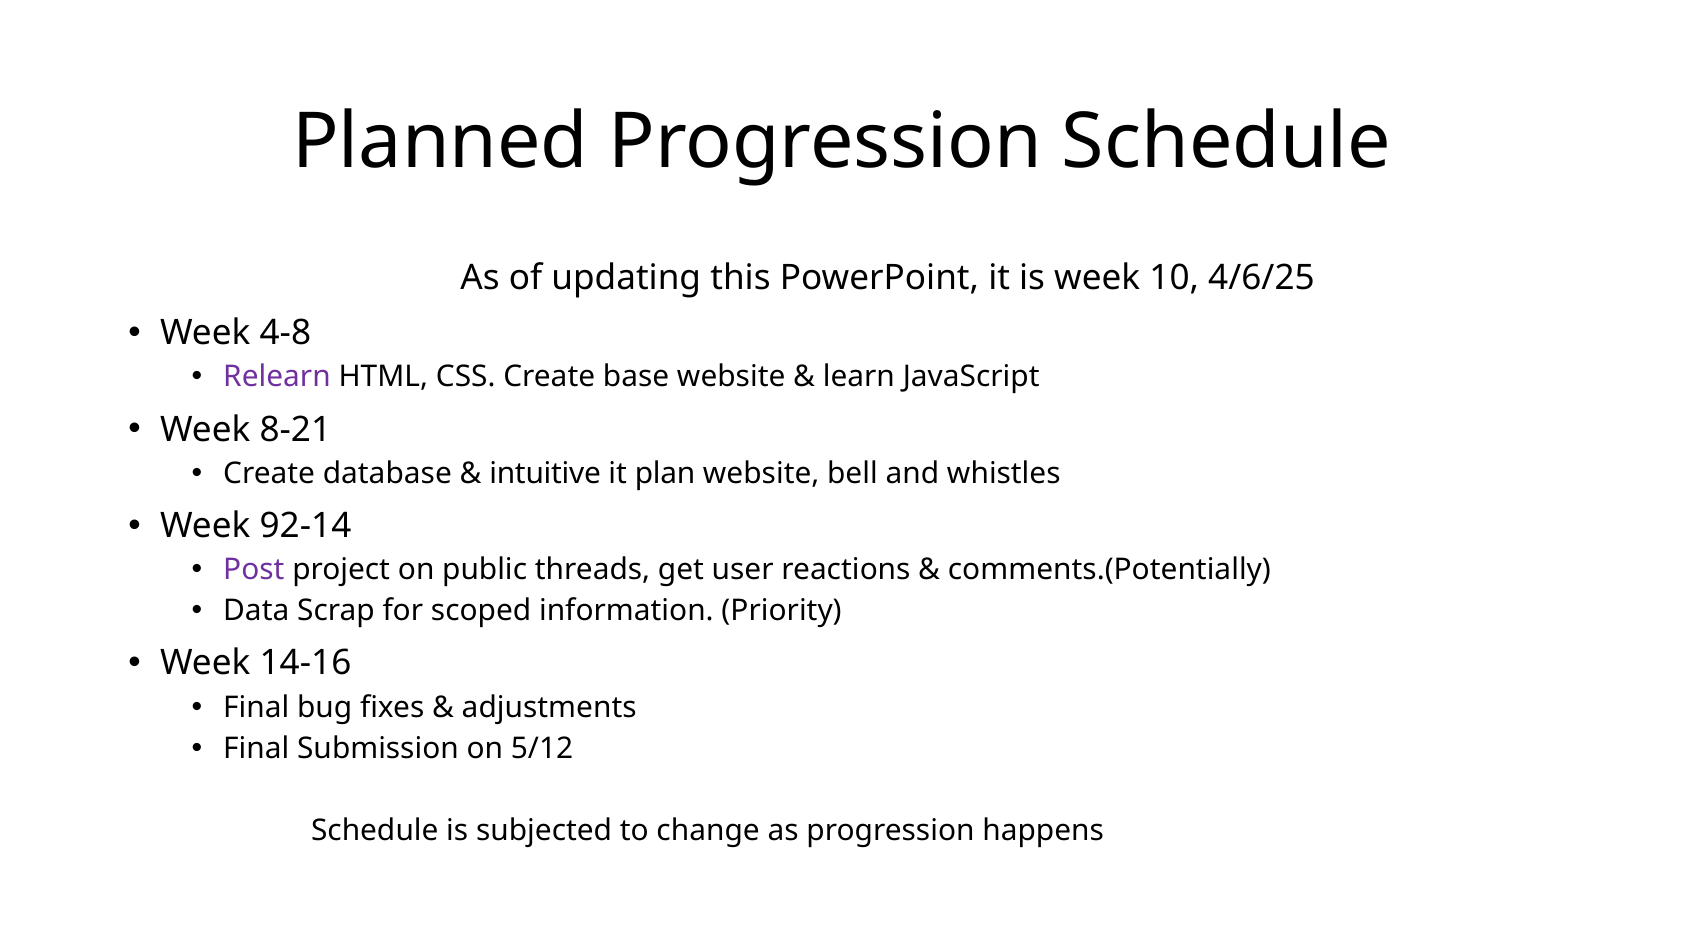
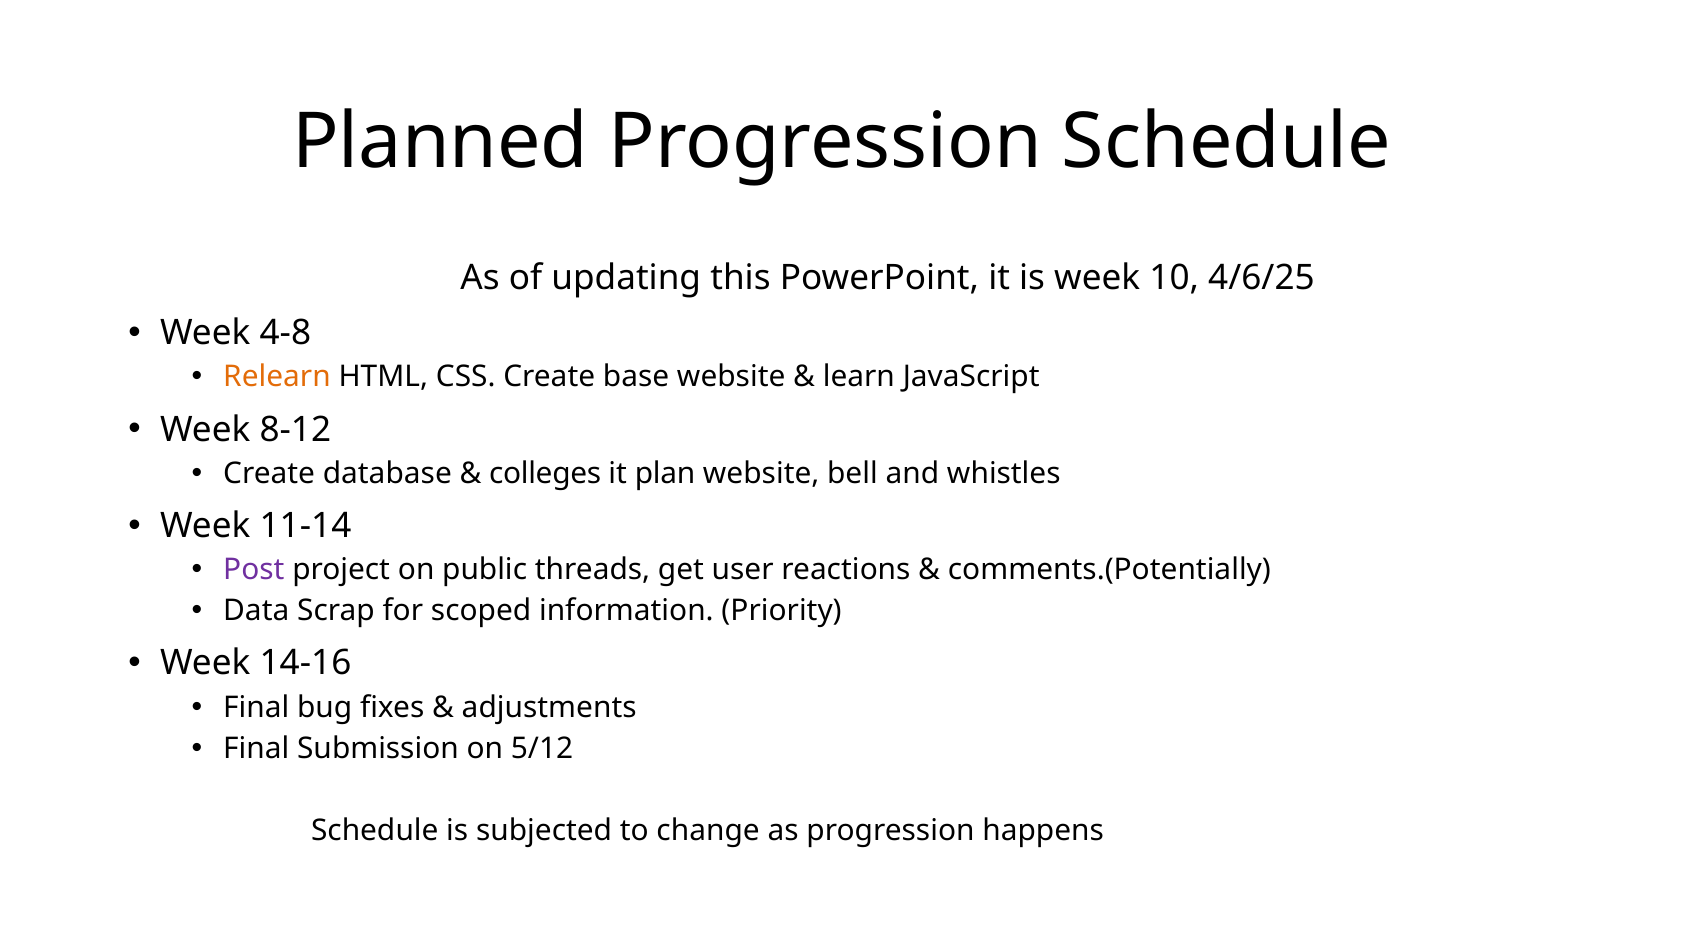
Relearn colour: purple -> orange
8-21: 8-21 -> 8-12
intuitive: intuitive -> colleges
92-14: 92-14 -> 11-14
